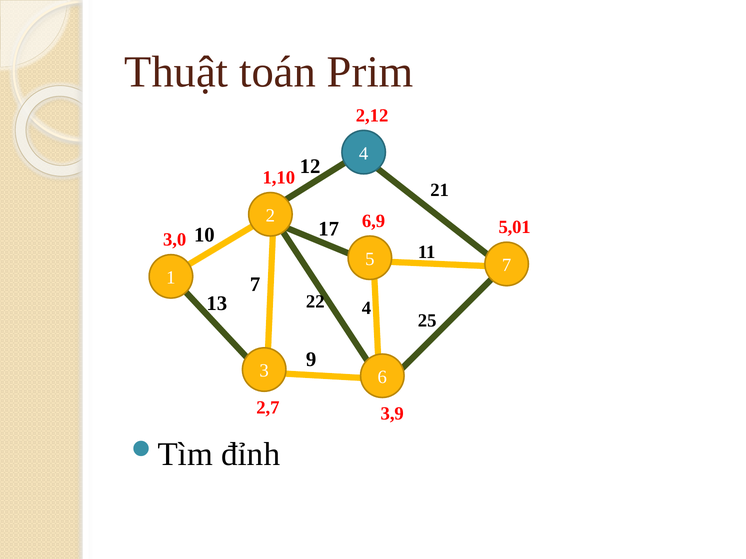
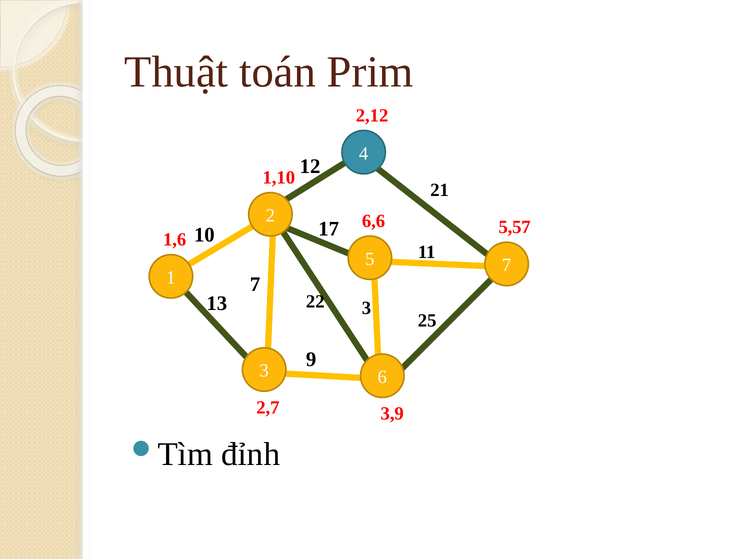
6,9: 6,9 -> 6,6
5,01: 5,01 -> 5,57
3,0: 3,0 -> 1,6
22 4: 4 -> 3
